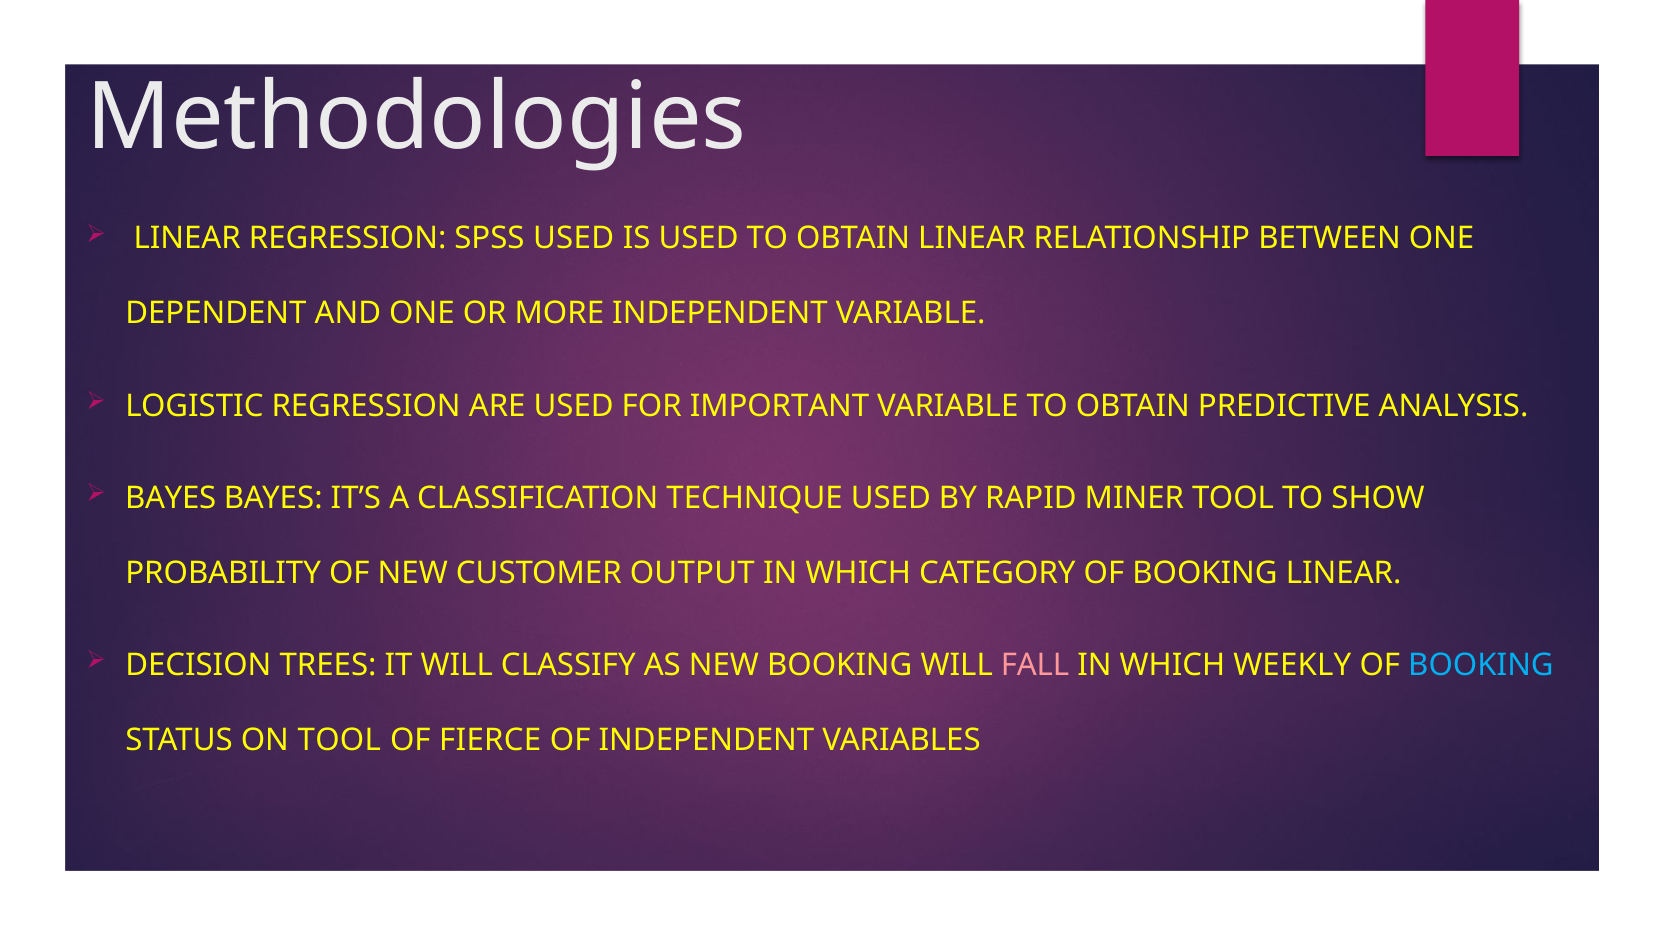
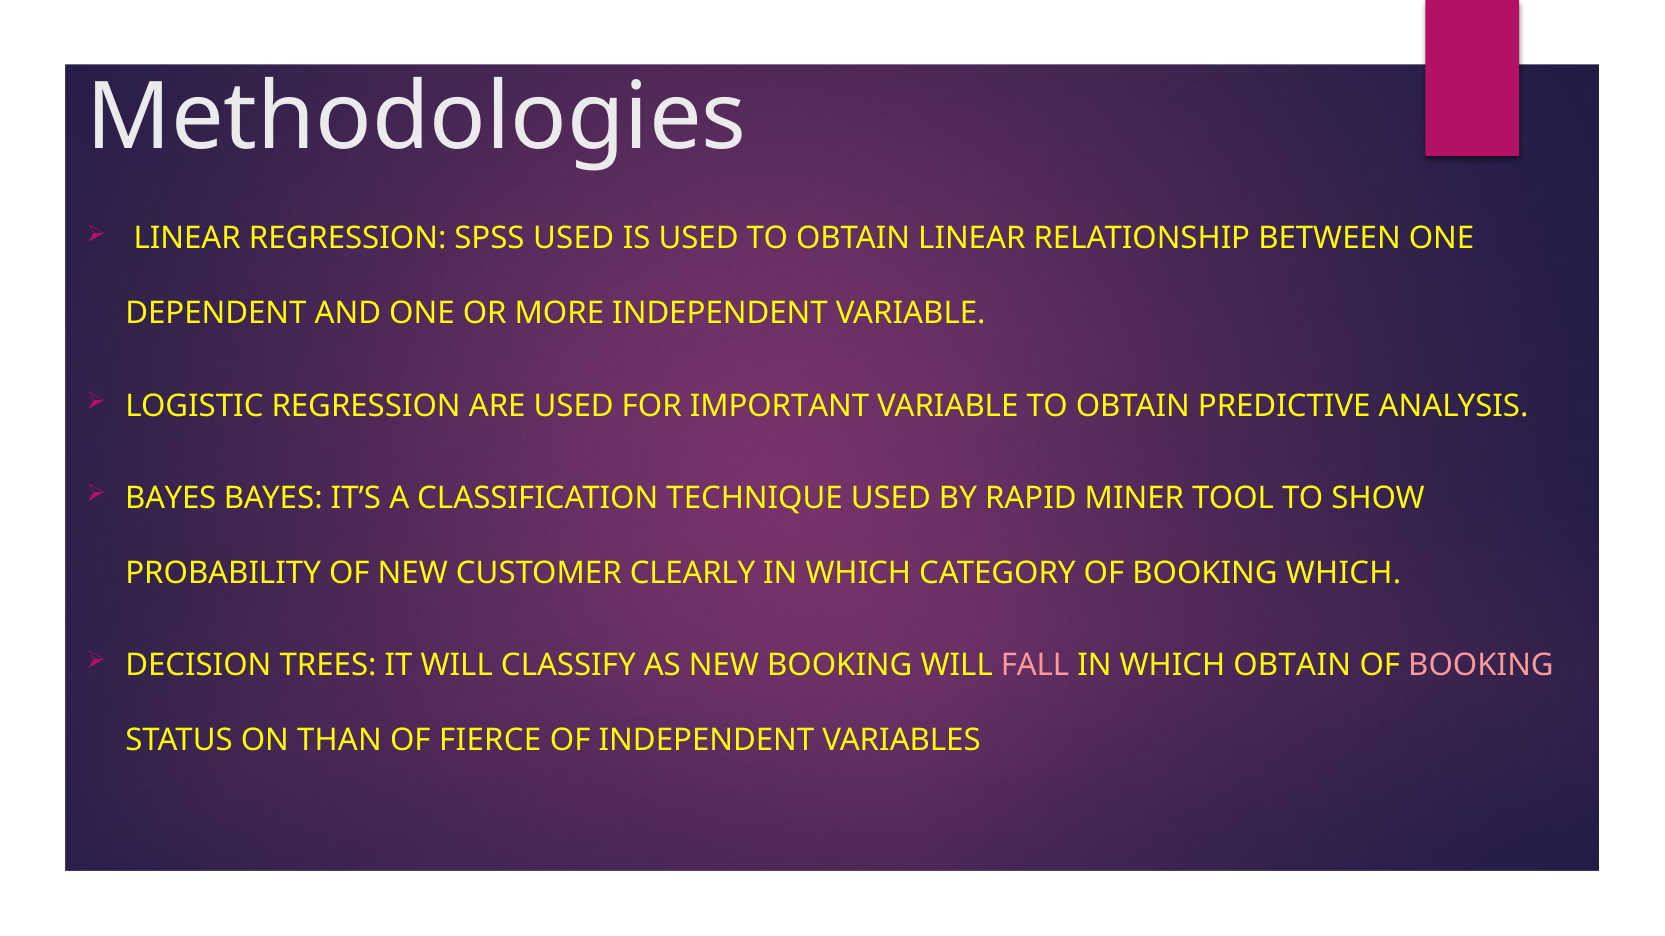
OUTPUT: OUTPUT -> CLEARLY
BOOKING LINEAR: LINEAR -> WHICH
WHICH WEEKLY: WEEKLY -> OBTAIN
BOOKING at (1481, 665) colour: light blue -> pink
ON TOOL: TOOL -> THAN
